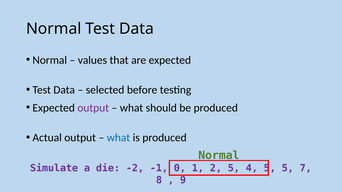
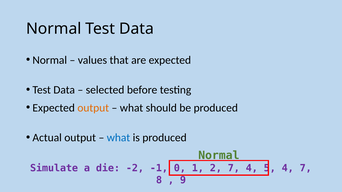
output at (93, 108) colour: purple -> orange
2 5: 5 -> 7
5 5: 5 -> 4
